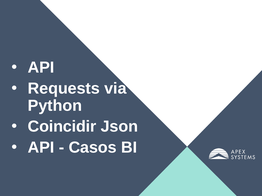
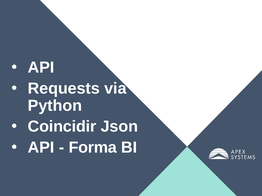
Casos: Casos -> Forma
